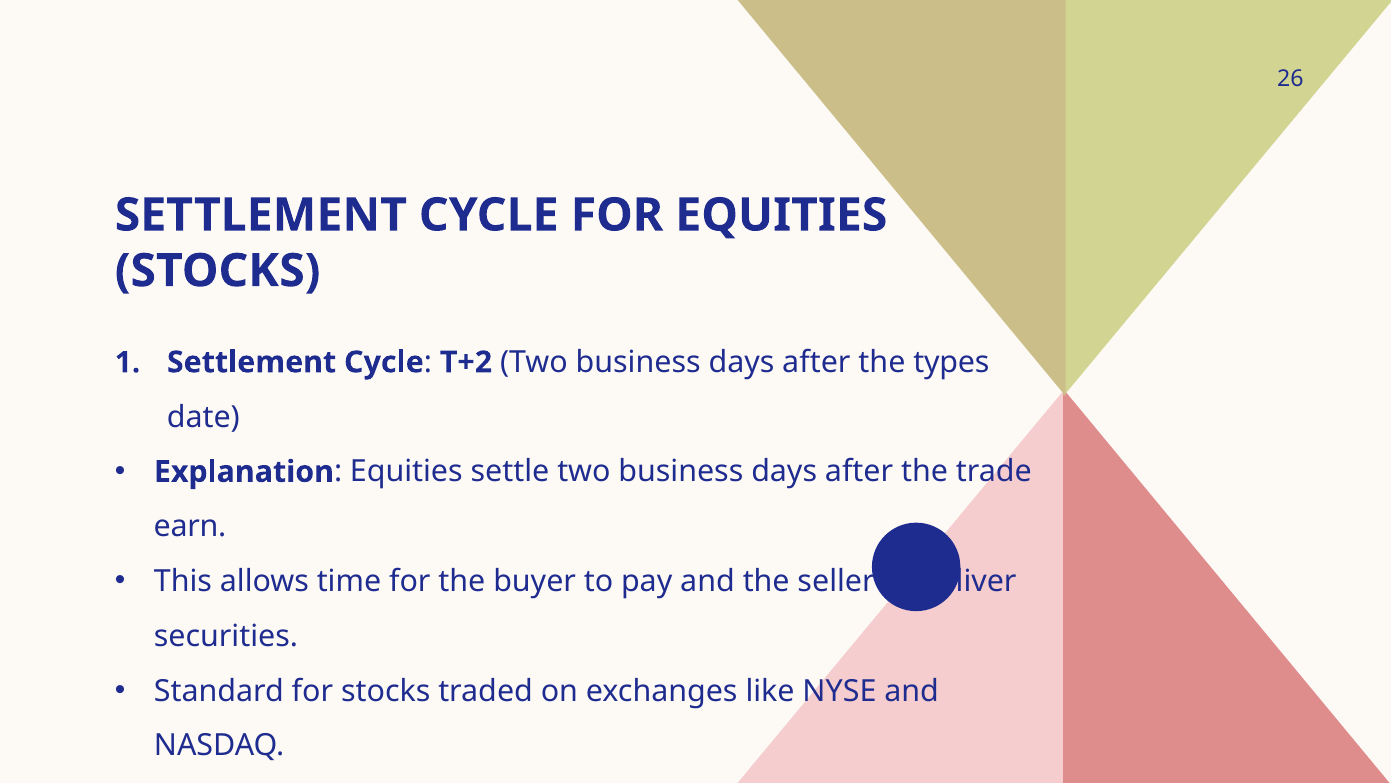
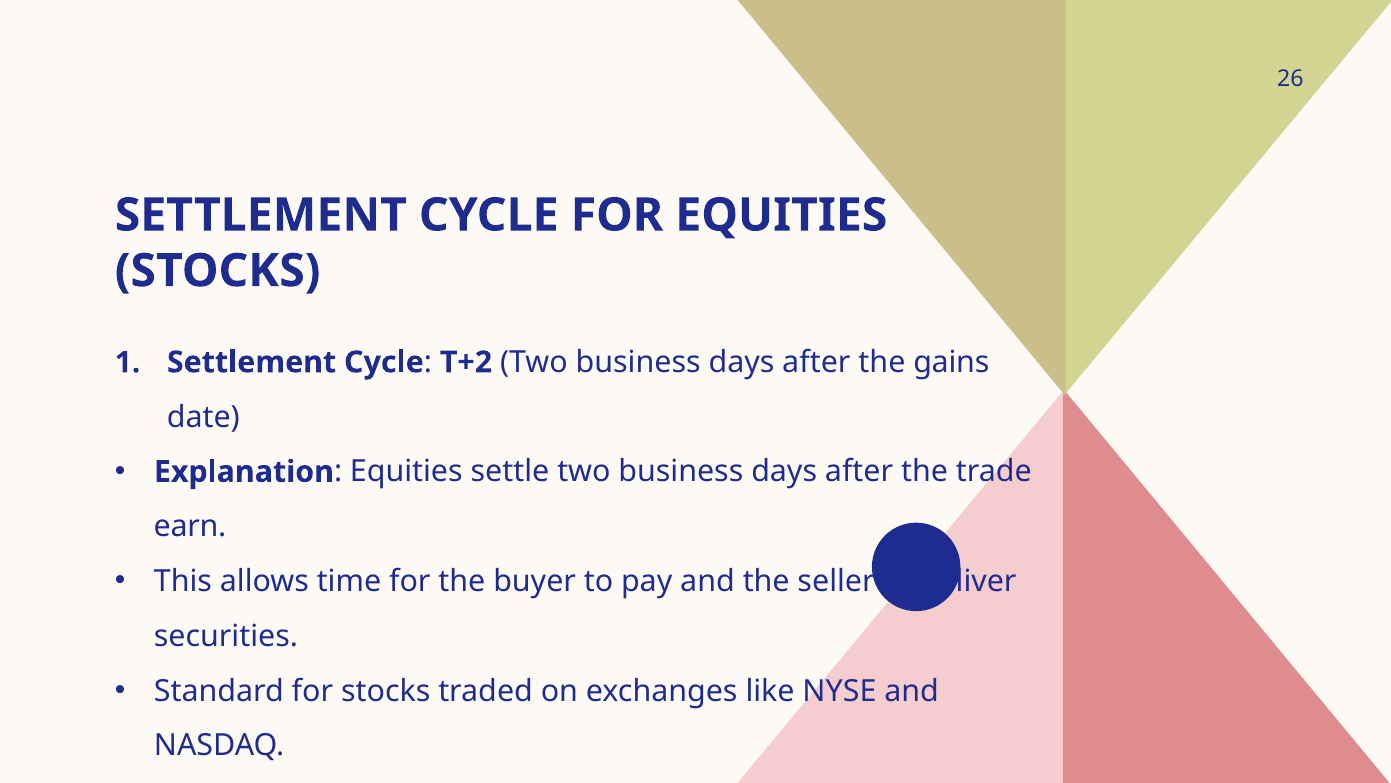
types: types -> gains
